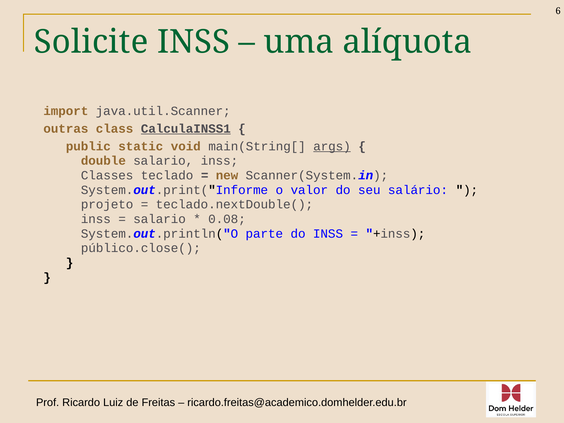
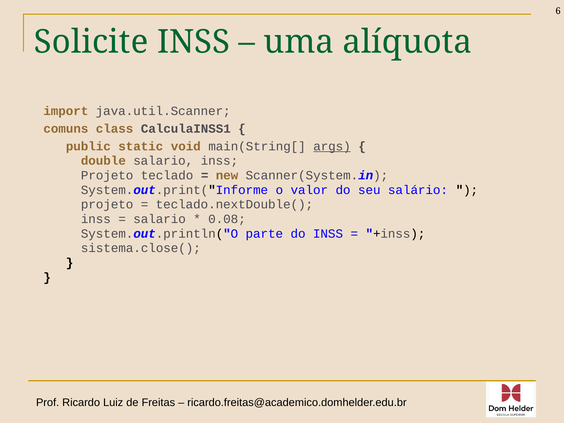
outras: outras -> comuns
CalculaINSS1 underline: present -> none
Classes at (107, 175): Classes -> Projeto
público.close(: público.close( -> sistema.close(
